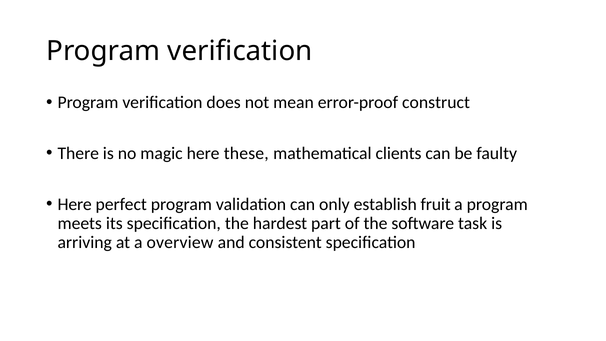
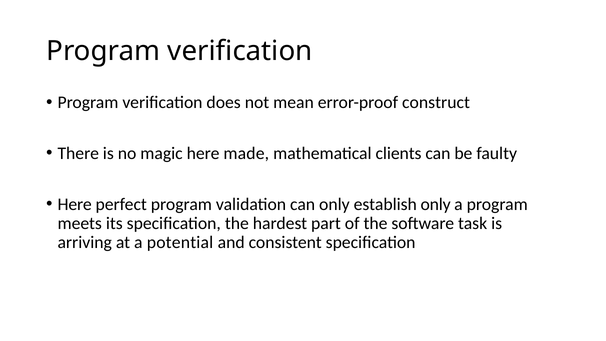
these: these -> made
establish fruit: fruit -> only
overview: overview -> potential
